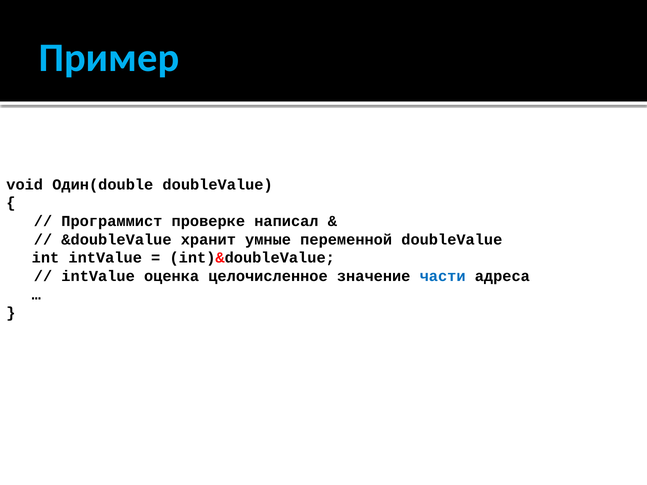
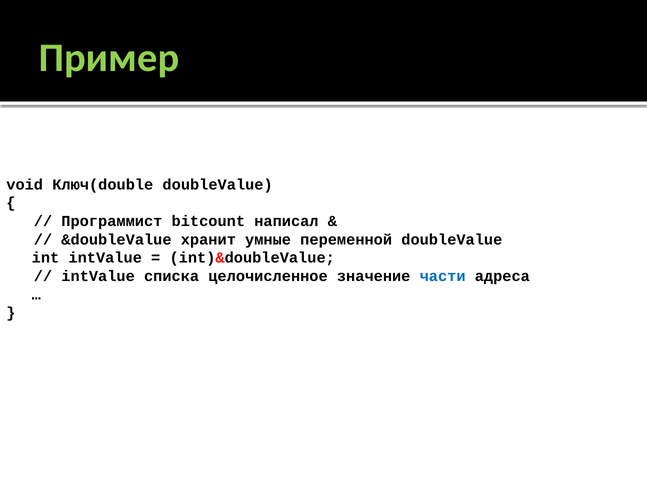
Пример colour: light blue -> light green
Один(double: Один(double -> Ключ(double
проверке: проверке -> bitcount
оценка: оценка -> списка
